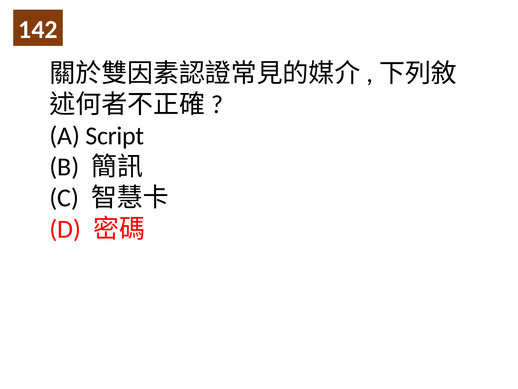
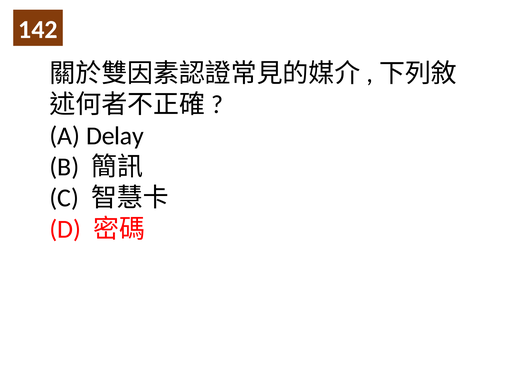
Script: Script -> Delay
